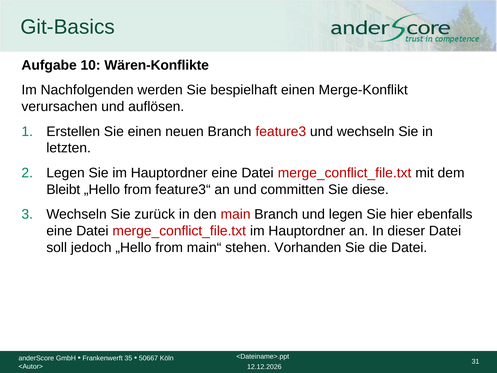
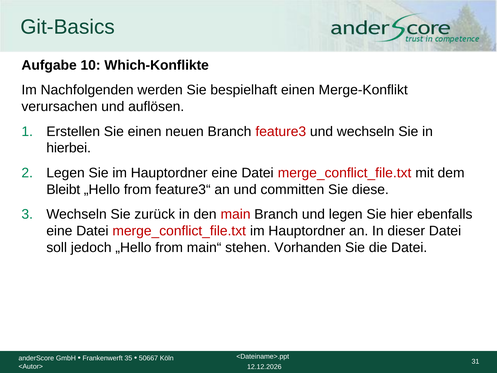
Wären-Konflikte: Wären-Konflikte -> Which-Konflikte
letzten: letzten -> hierbei
